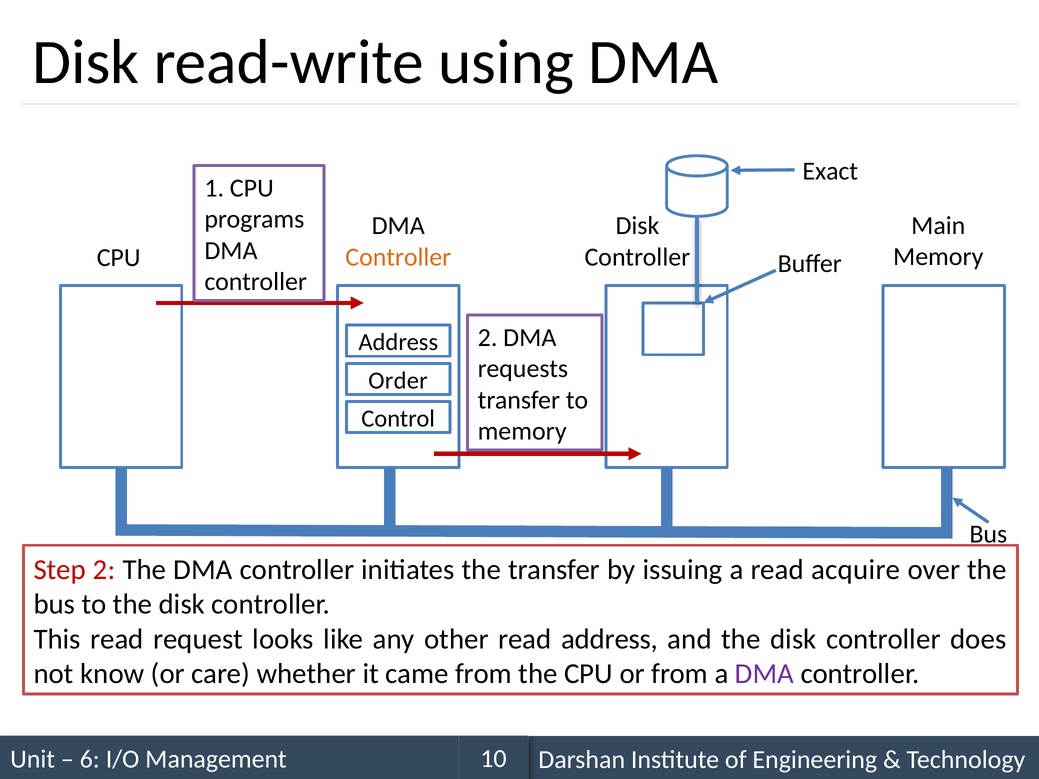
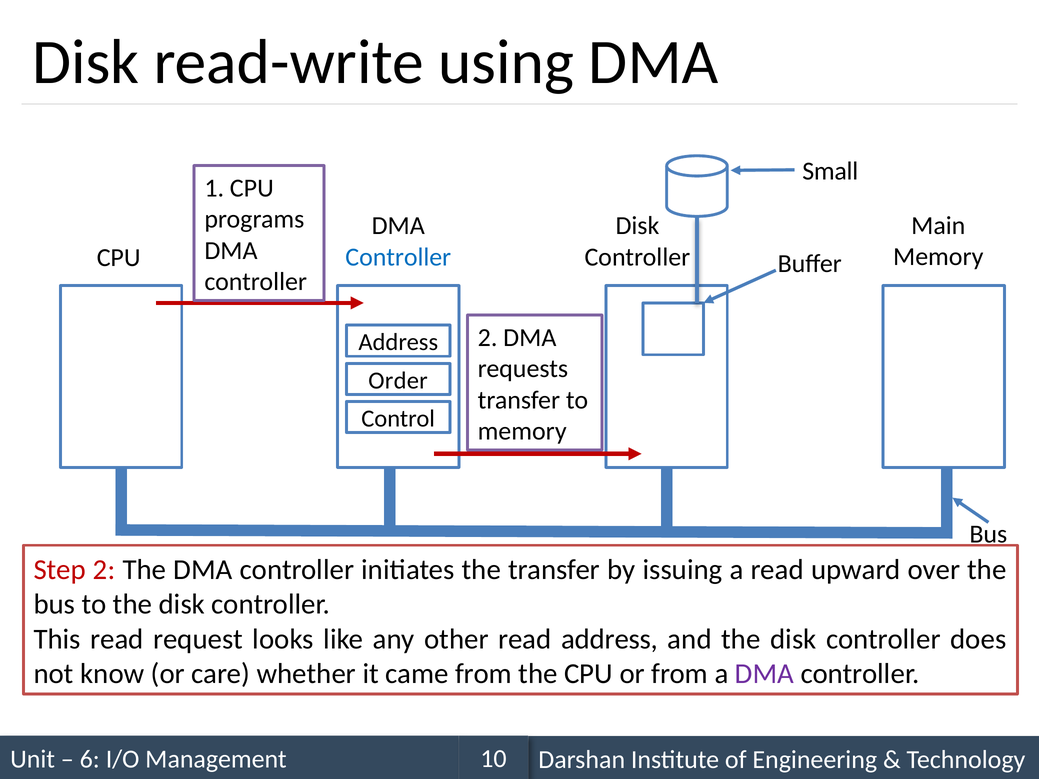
Exact: Exact -> Small
Controller at (398, 257) colour: orange -> blue
acquire: acquire -> upward
